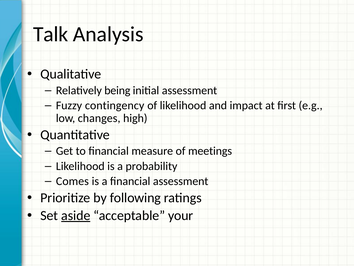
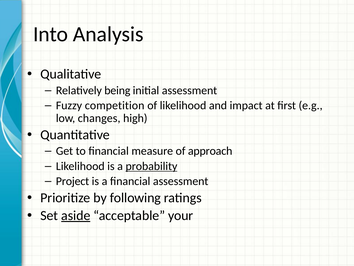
Talk: Talk -> Into
contingency: contingency -> competition
meetings: meetings -> approach
probability underline: none -> present
Comes: Comes -> Project
